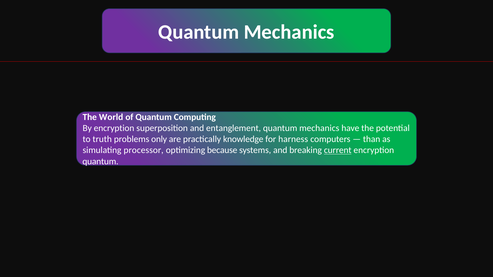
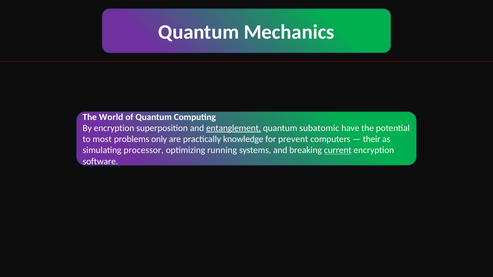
entanglement underline: none -> present
mechanics at (319, 128): mechanics -> subatomic
truth: truth -> most
harness: harness -> prevent
than: than -> their
because: because -> running
quantum at (100, 161): quantum -> software
